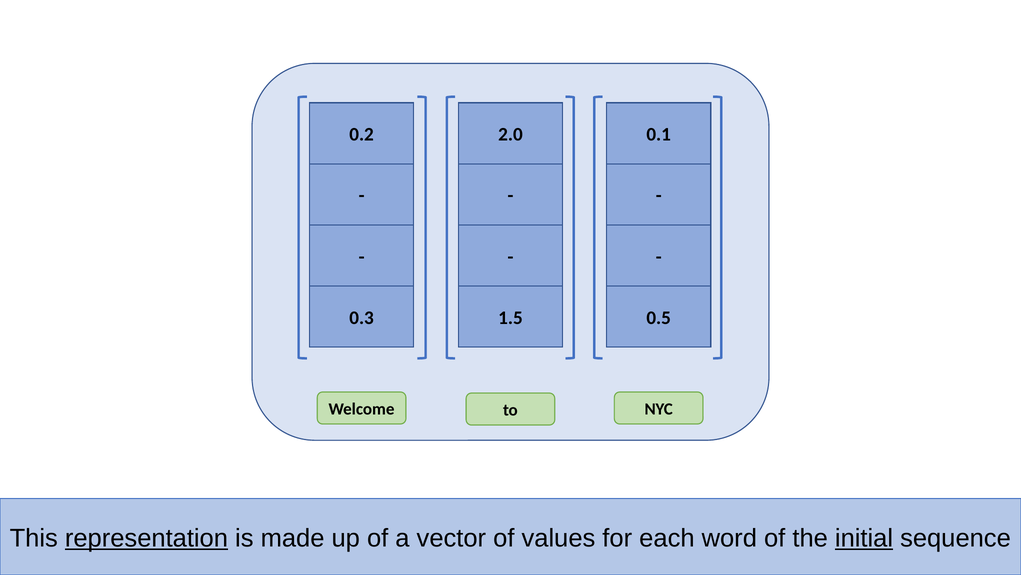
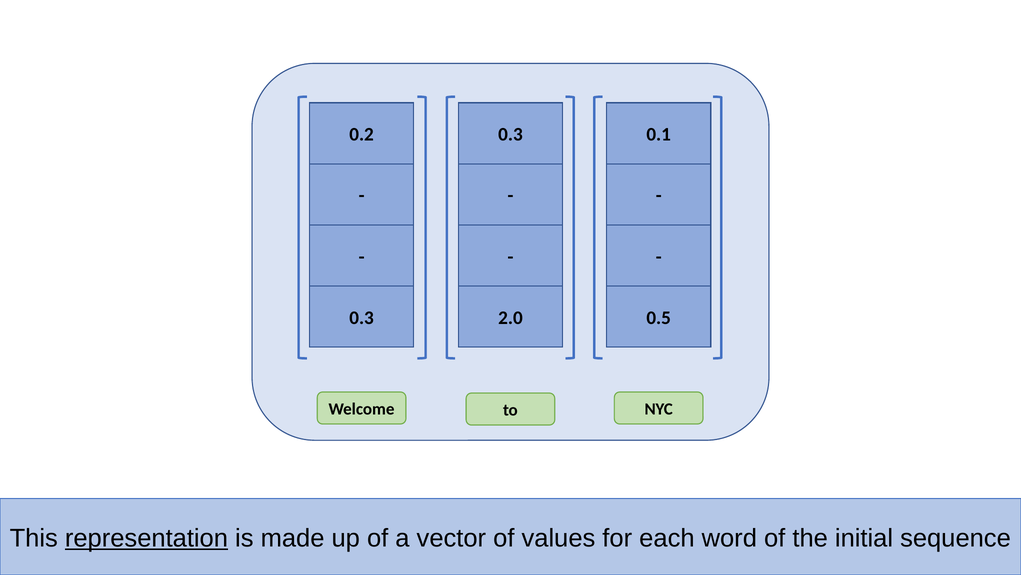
2.0 at (510, 134): 2.0 -> 0.3
1.5: 1.5 -> 2.0
initial underline: present -> none
